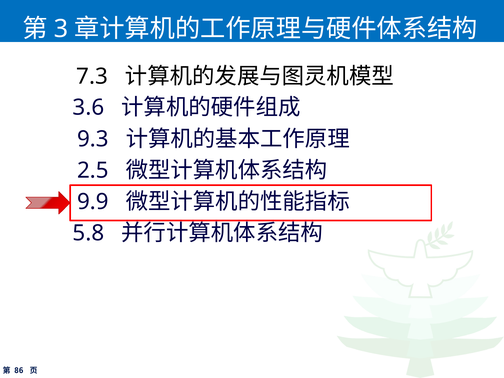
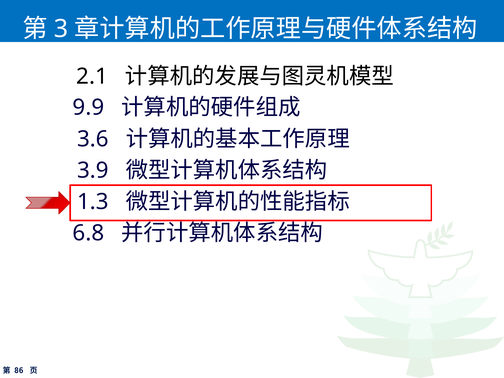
7.3: 7.3 -> 2.1
3.6: 3.6 -> 9.9
9.3: 9.3 -> 3.6
2.5: 2.5 -> 3.9
9.9: 9.9 -> 1.3
5.8: 5.8 -> 6.8
